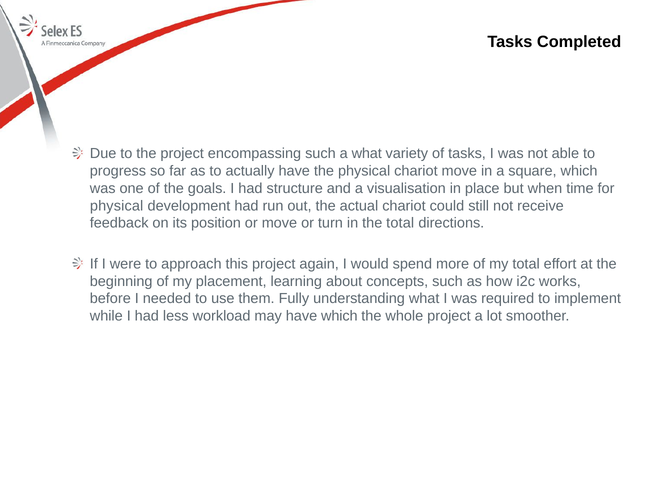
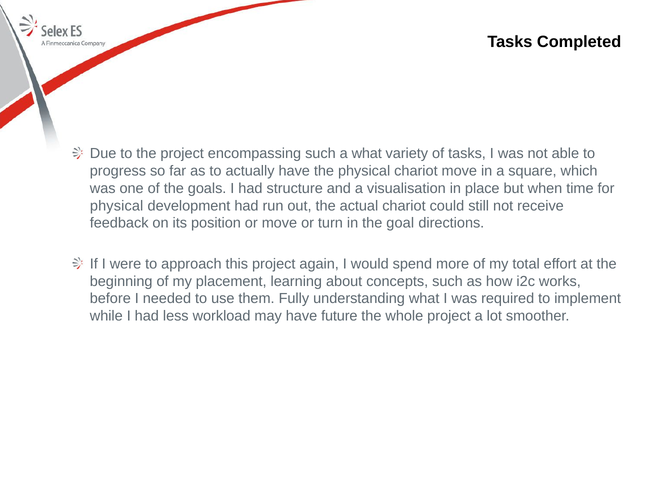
the total: total -> goal
have which: which -> future
